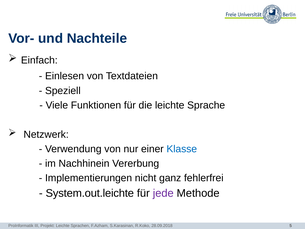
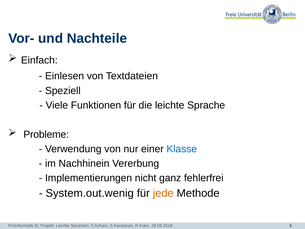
Netzwerk: Netzwerk -> Probleme
System.out.leichte: System.out.leichte -> System.out.wenig
jede colour: purple -> orange
